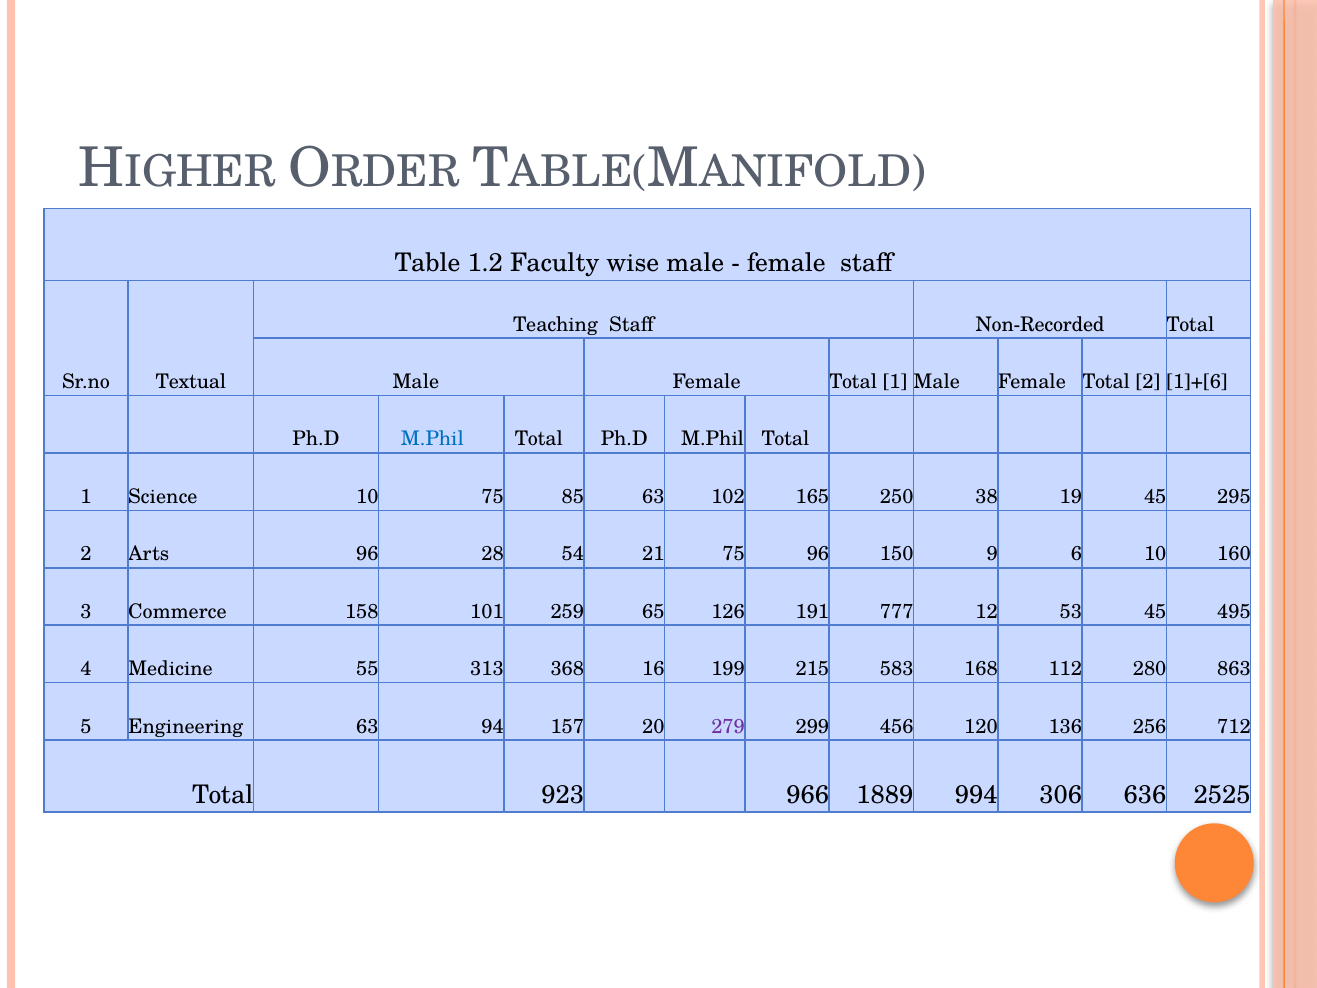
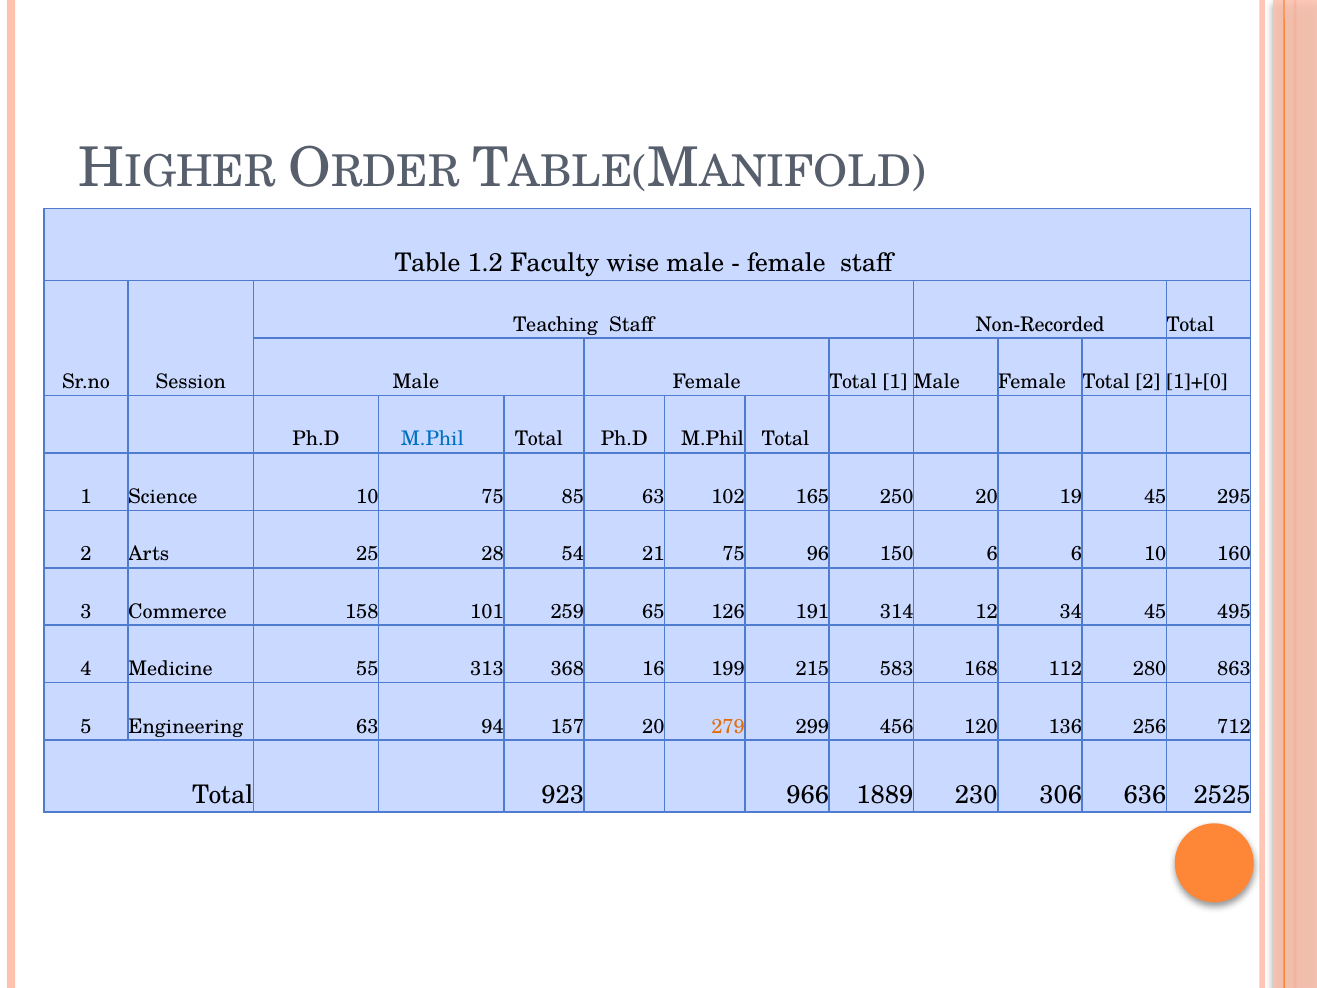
Textual: Textual -> Session
1]+[6: 1]+[6 -> 1]+[0
250 38: 38 -> 20
Arts 96: 96 -> 25
150 9: 9 -> 6
777: 777 -> 314
53: 53 -> 34
279 colour: purple -> orange
994: 994 -> 230
